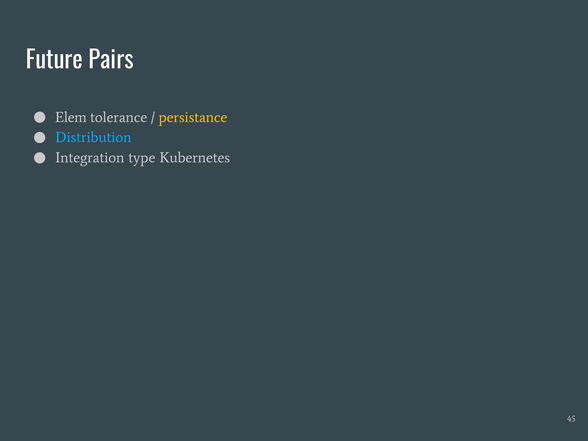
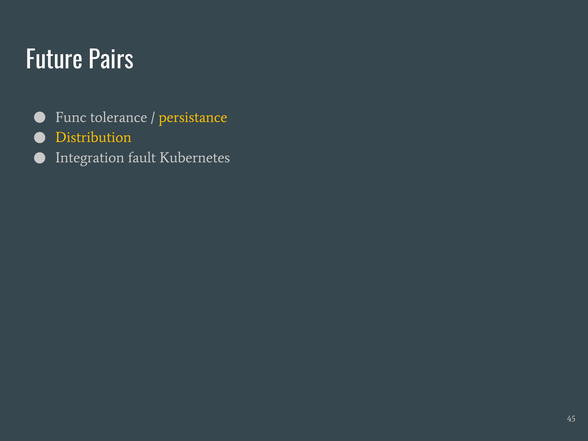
Elem: Elem -> Func
Distribution colour: light blue -> yellow
type: type -> fault
